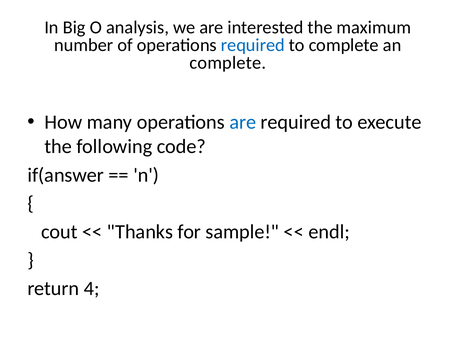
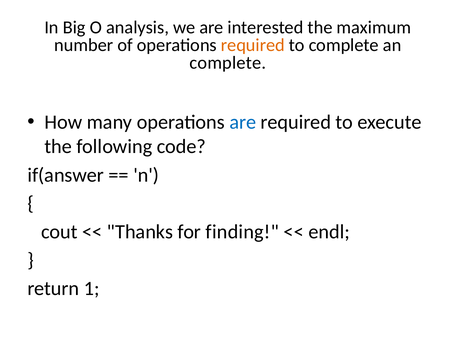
required at (253, 45) colour: blue -> orange
sample: sample -> finding
4: 4 -> 1
